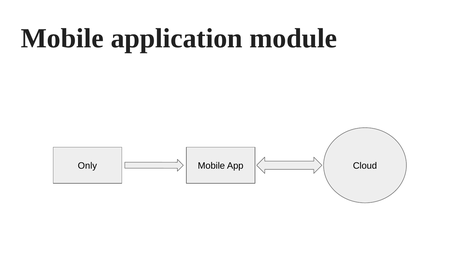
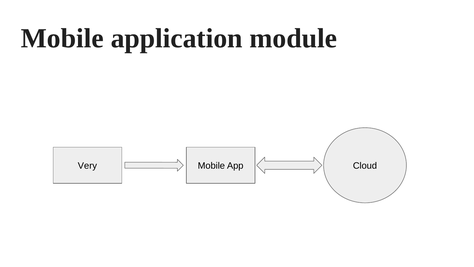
Only: Only -> Very
